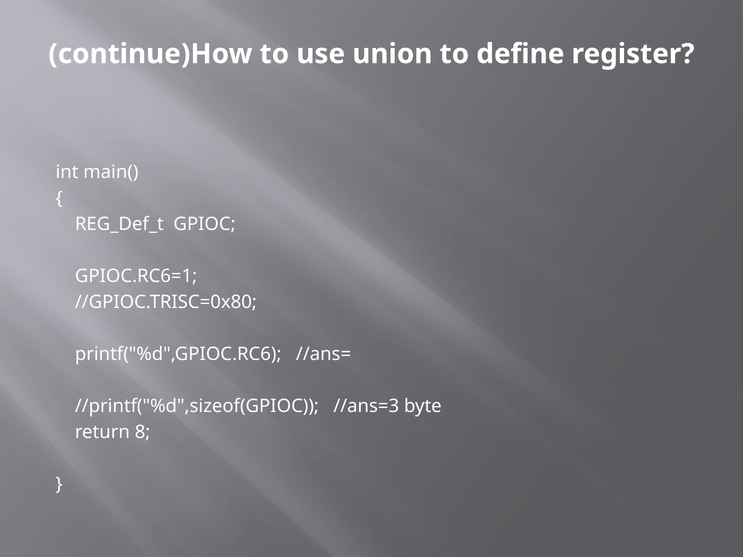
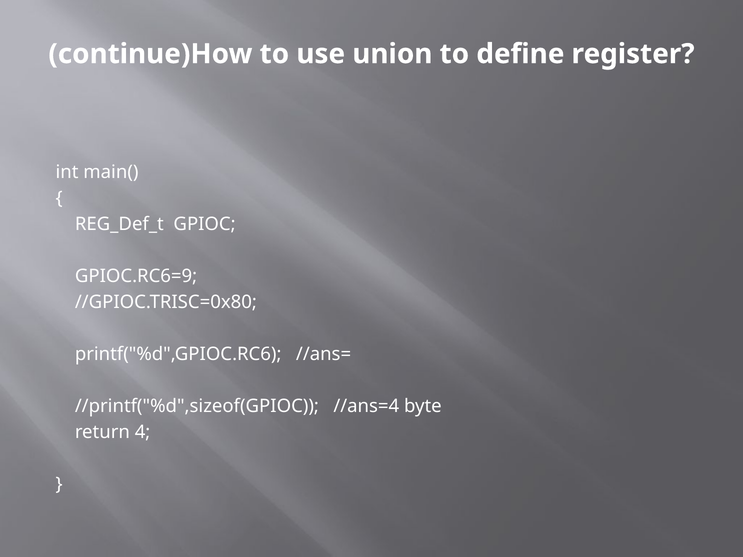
GPIOC.RC6=1: GPIOC.RC6=1 -> GPIOC.RC6=9
//ans=3: //ans=3 -> //ans=4
8: 8 -> 4
